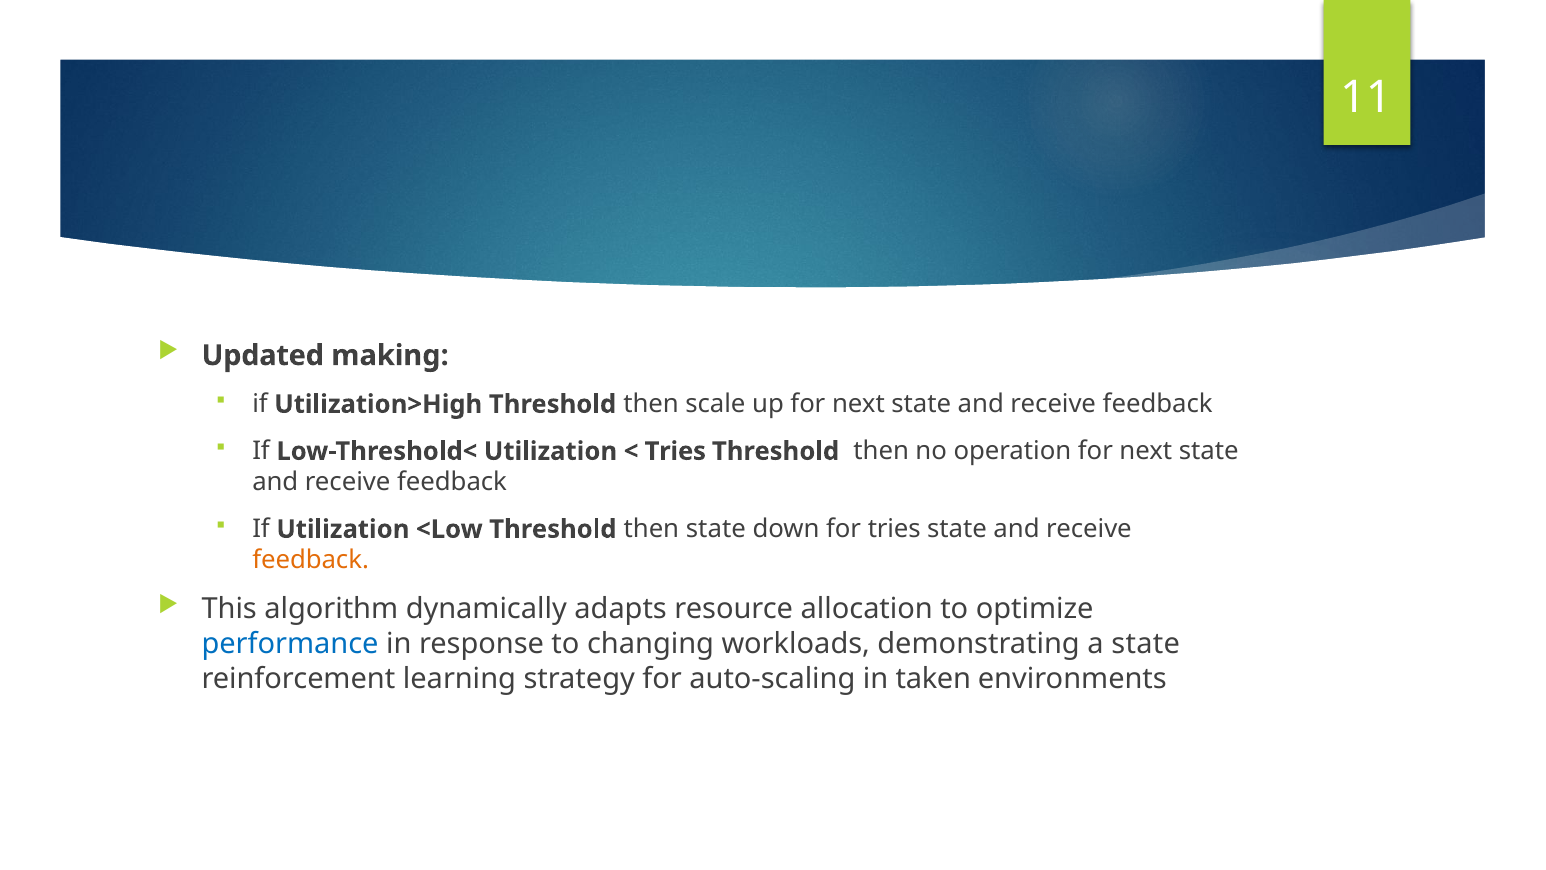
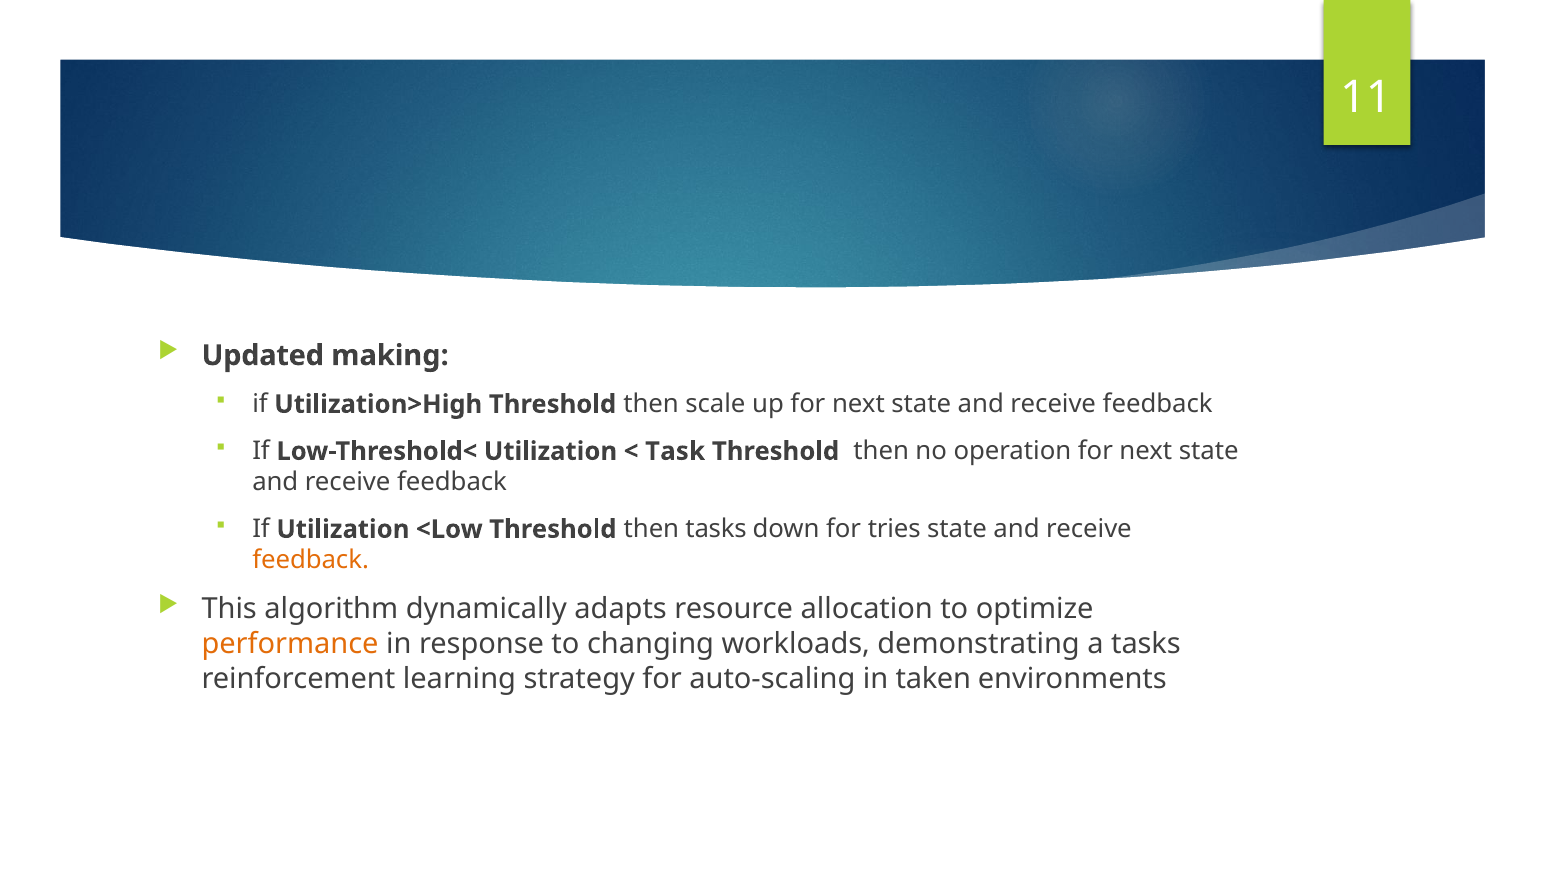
Tries at (675, 451): Tries -> Task
then state: state -> tasks
performance colour: blue -> orange
a state: state -> tasks
